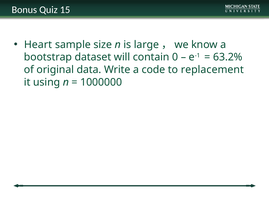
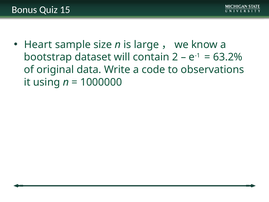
0: 0 -> 2
replacement: replacement -> observations
